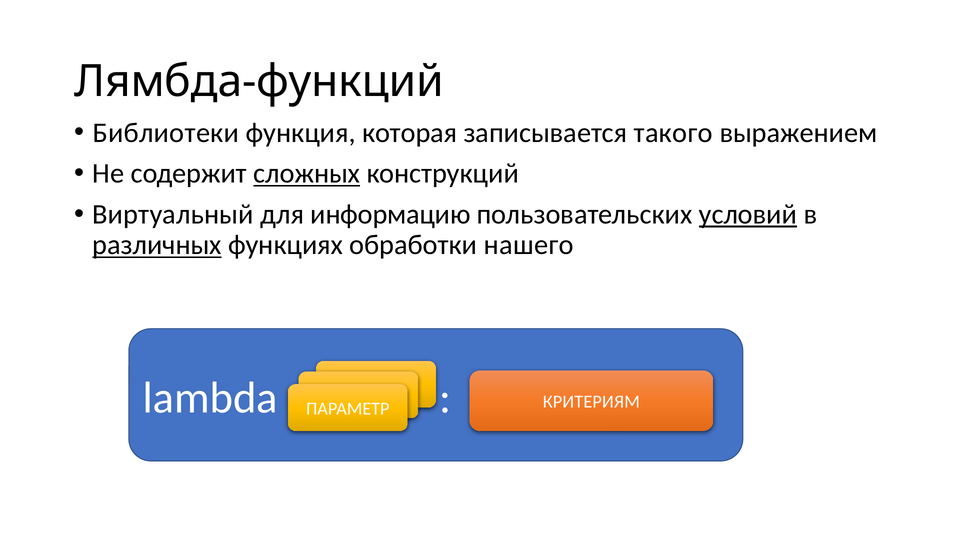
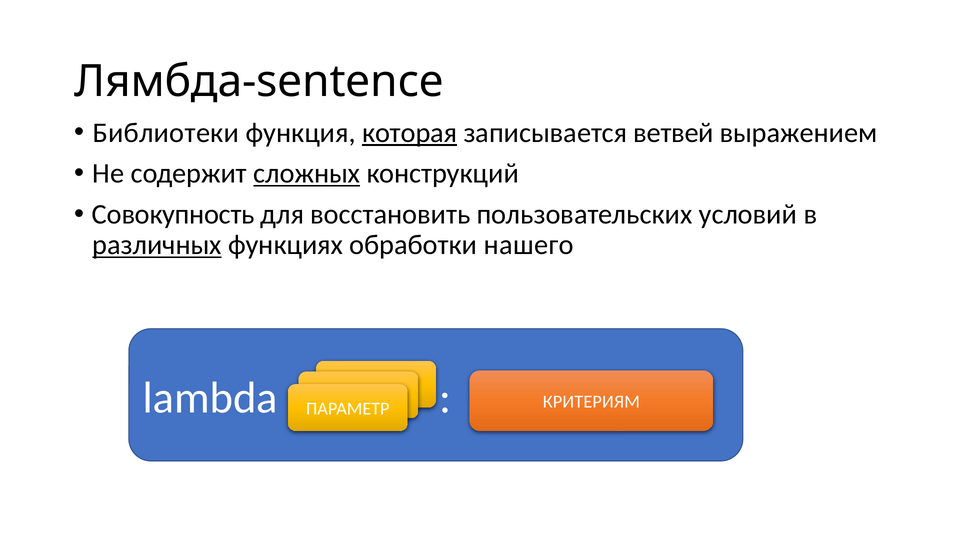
Лямбда-функций: Лямбда-функций -> Лямбда-sentence
которая underline: none -> present
такого: такого -> ветвей
Виртуальный: Виртуальный -> Совокупность
информацию: информацию -> восстановить
условий underline: present -> none
